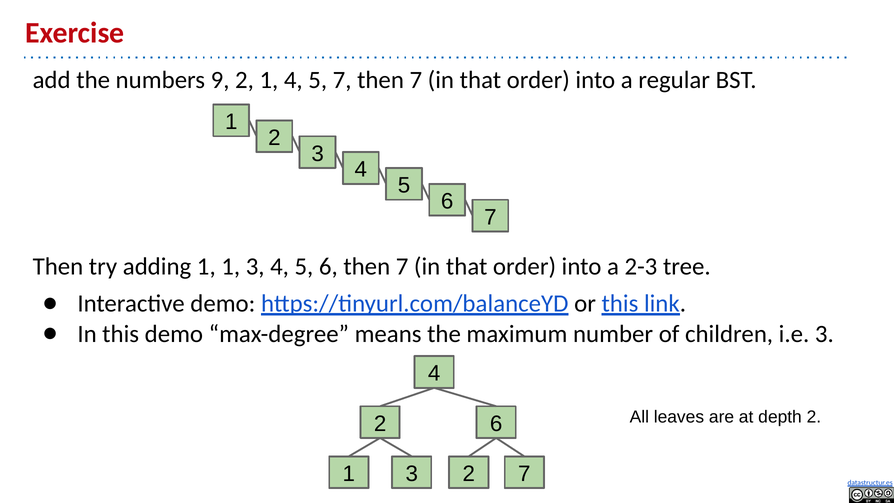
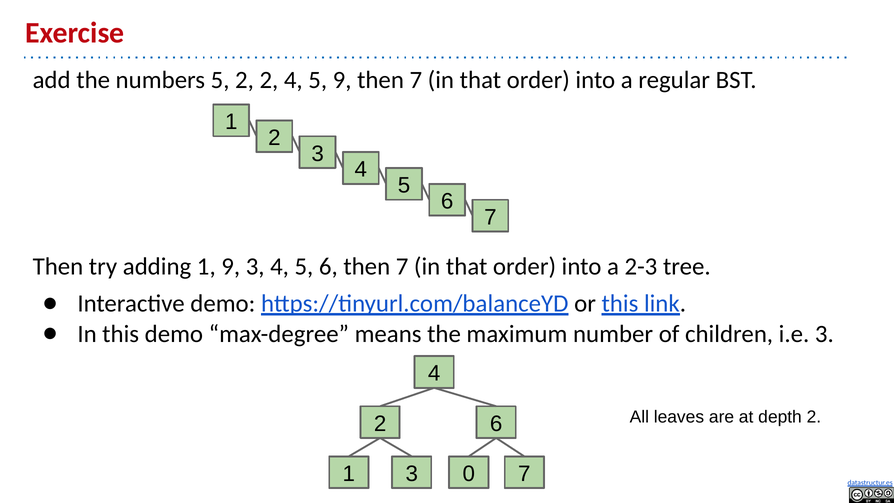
numbers 9: 9 -> 5
2 1: 1 -> 2
5 7: 7 -> 9
1 1: 1 -> 9
3 2: 2 -> 0
